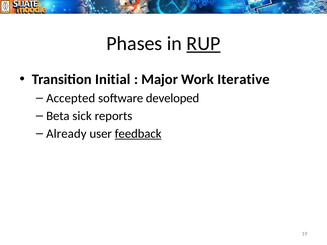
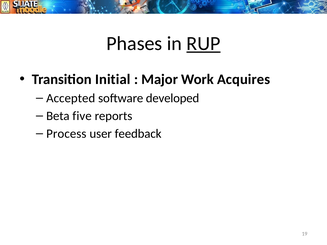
Iterative: Iterative -> Acquires
sick: sick -> five
Already: Already -> Process
feedback underline: present -> none
